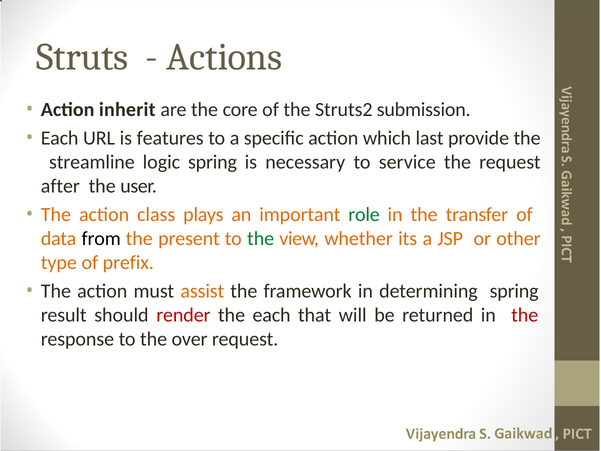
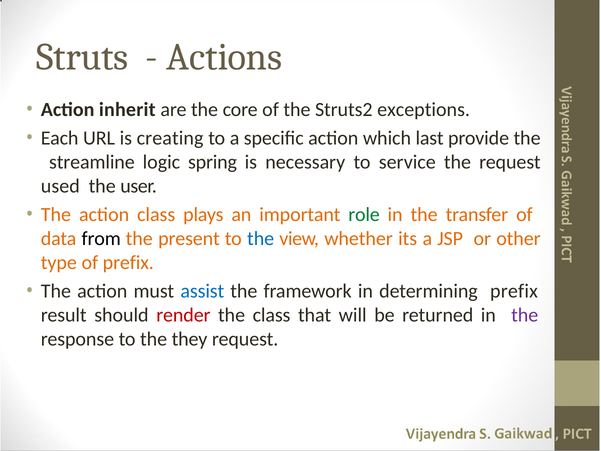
submission: submission -> exceptions
features: features -> creating
after: after -> used
the at (261, 238) colour: green -> blue
assist colour: orange -> blue
determining spring: spring -> prefix
the each: each -> class
the at (525, 315) colour: red -> purple
over: over -> they
